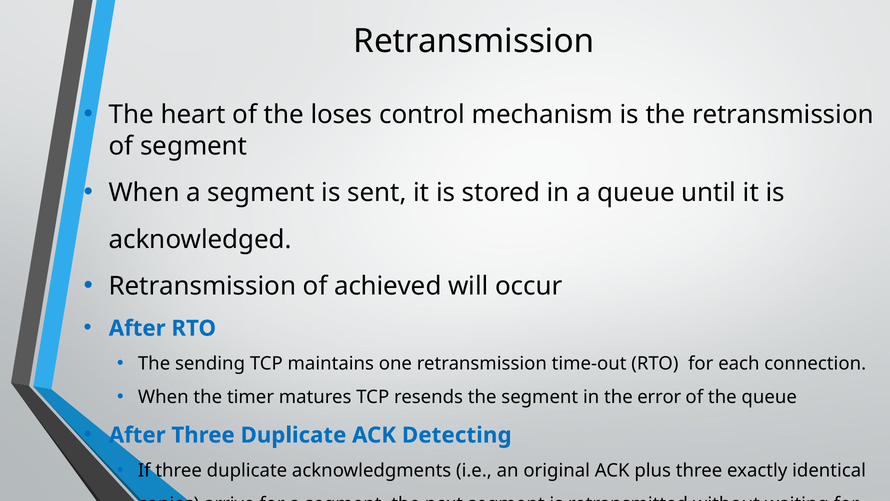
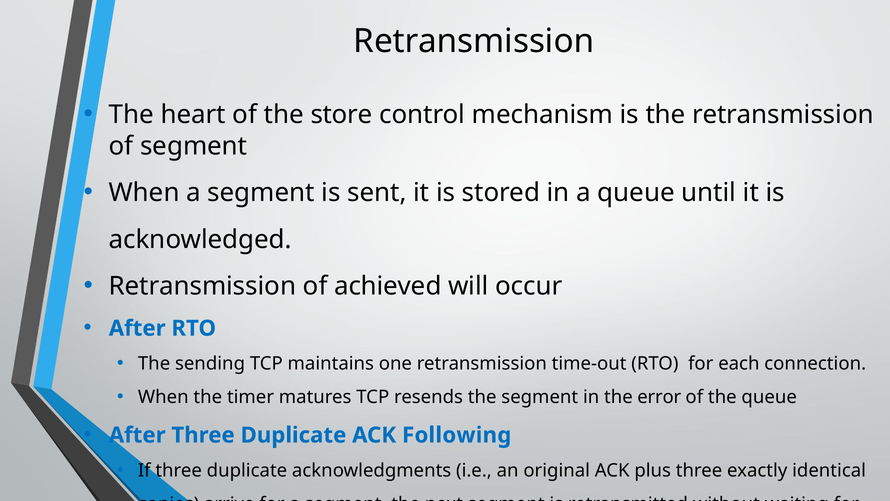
loses: loses -> store
Detecting: Detecting -> Following
